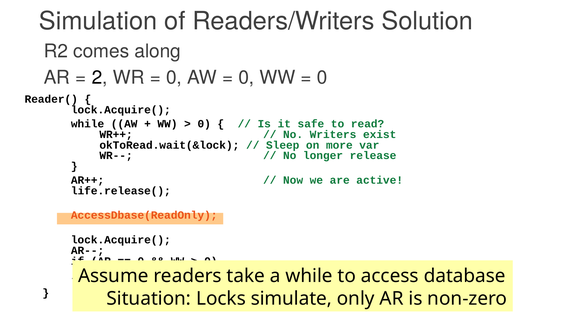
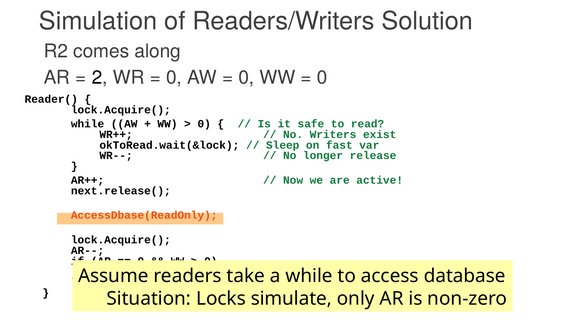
more: more -> fast
life.release(: life.release( -> next.release(
